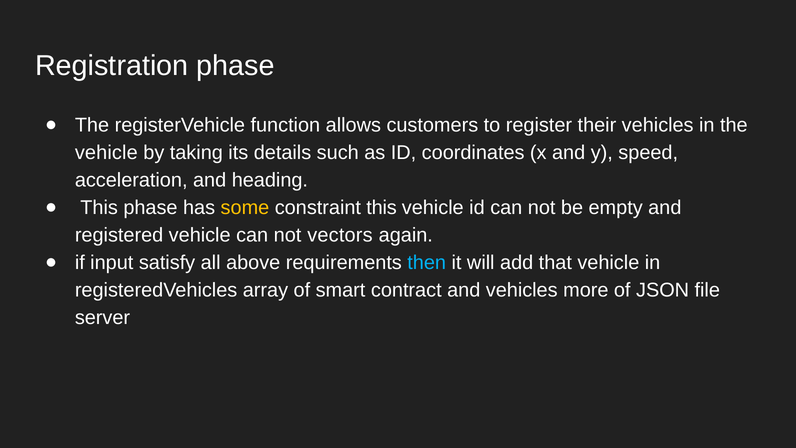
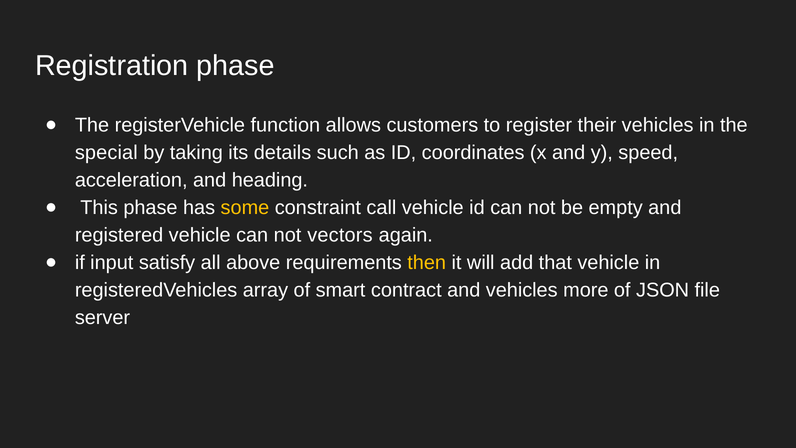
vehicle at (106, 153): vehicle -> special
constraint this: this -> call
then colour: light blue -> yellow
